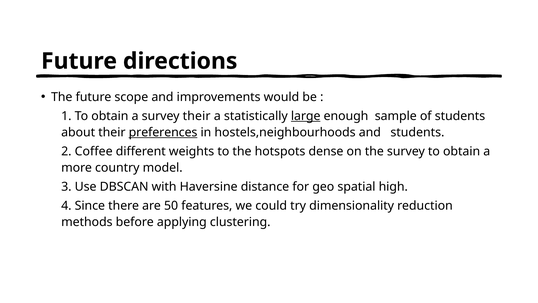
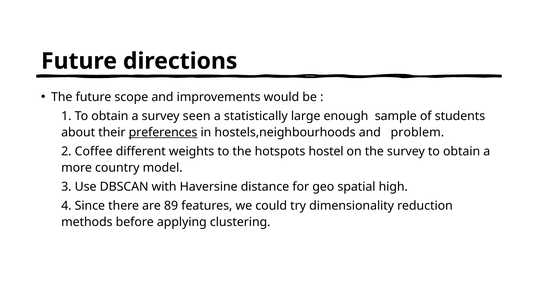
survey their: their -> seen
large underline: present -> none
and students: students -> problem
dense: dense -> hostel
50: 50 -> 89
